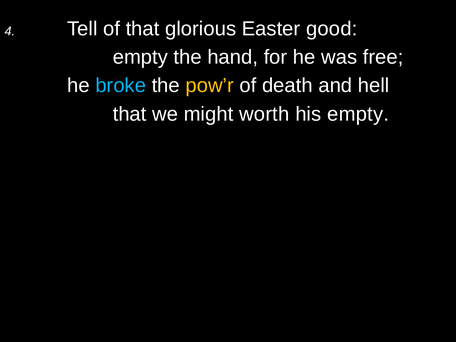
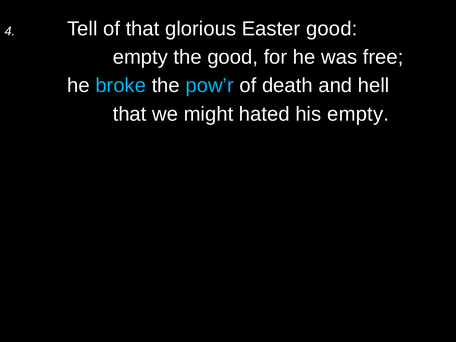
the hand: hand -> good
pow’r colour: yellow -> light blue
worth: worth -> hated
